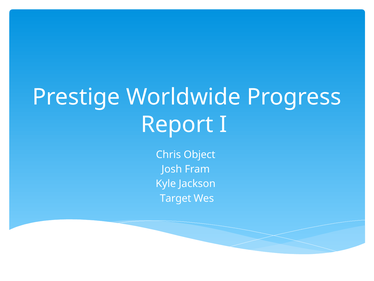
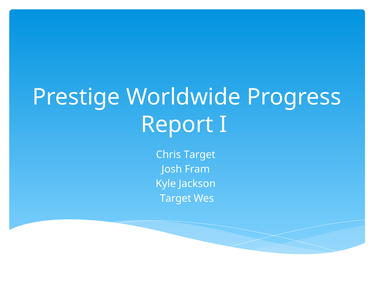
Chris Object: Object -> Target
